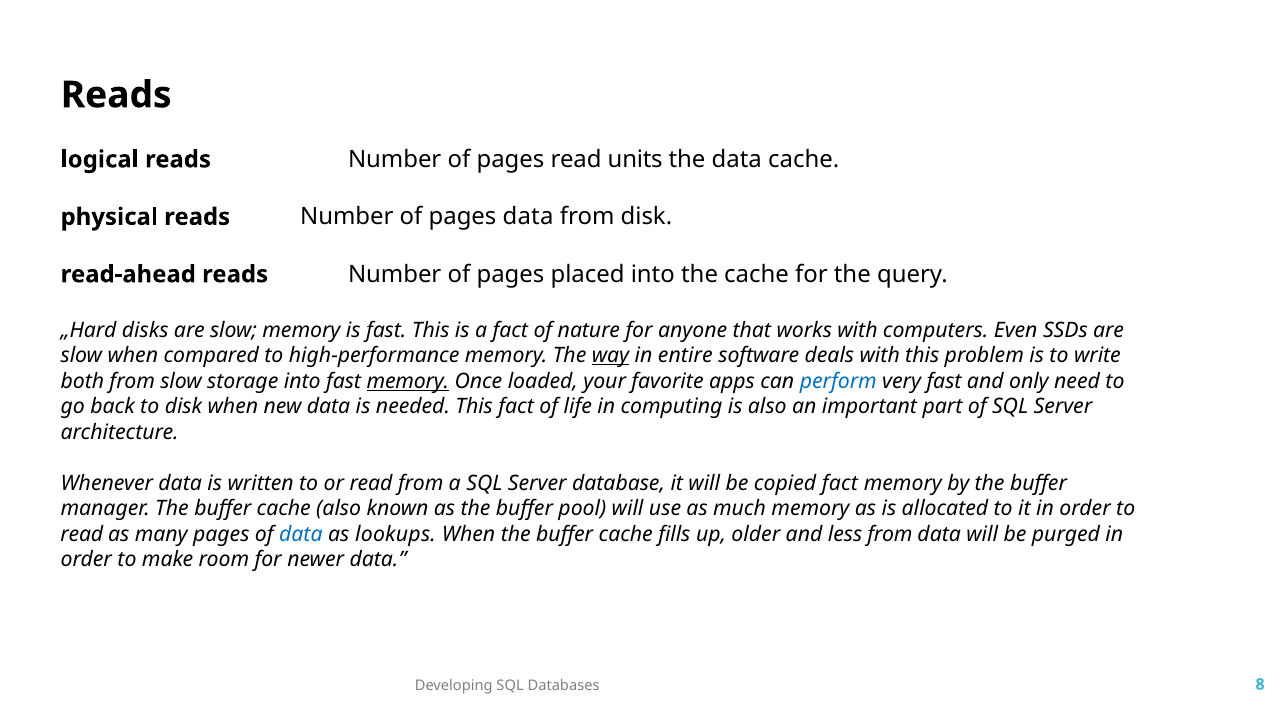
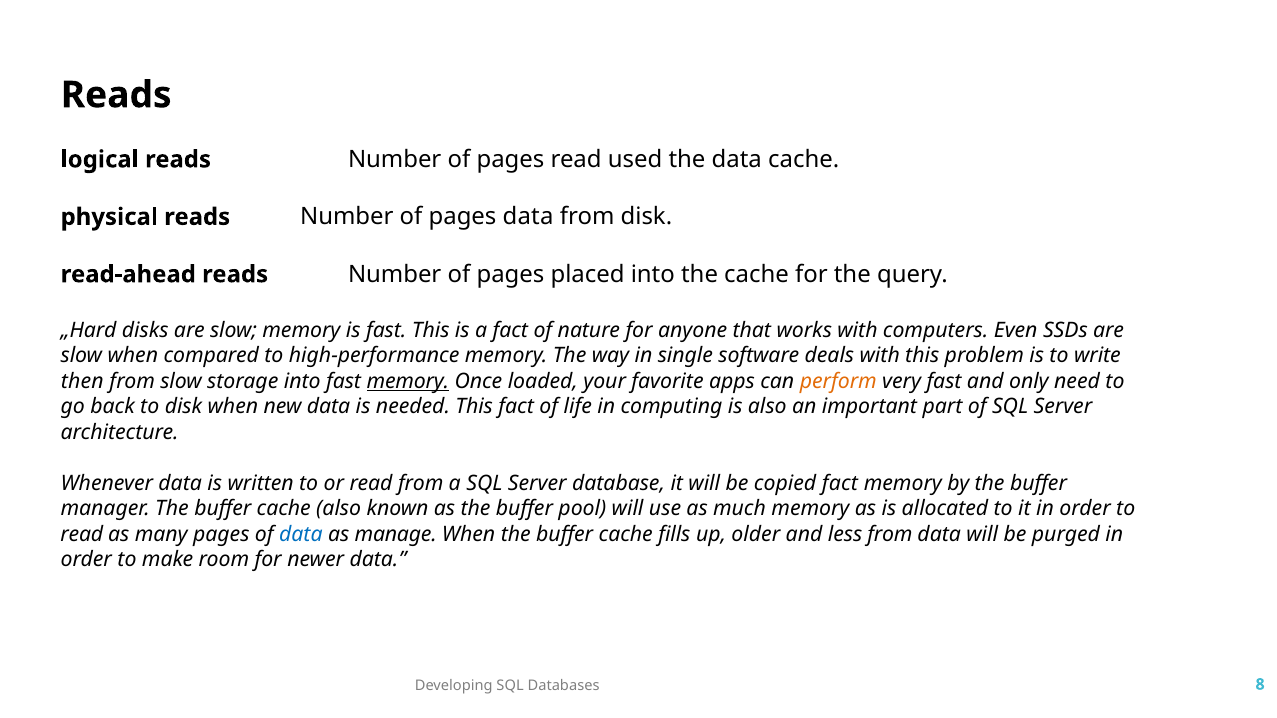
units: units -> used
way underline: present -> none
entire: entire -> single
both: both -> then
perform colour: blue -> orange
lookups: lookups -> manage
